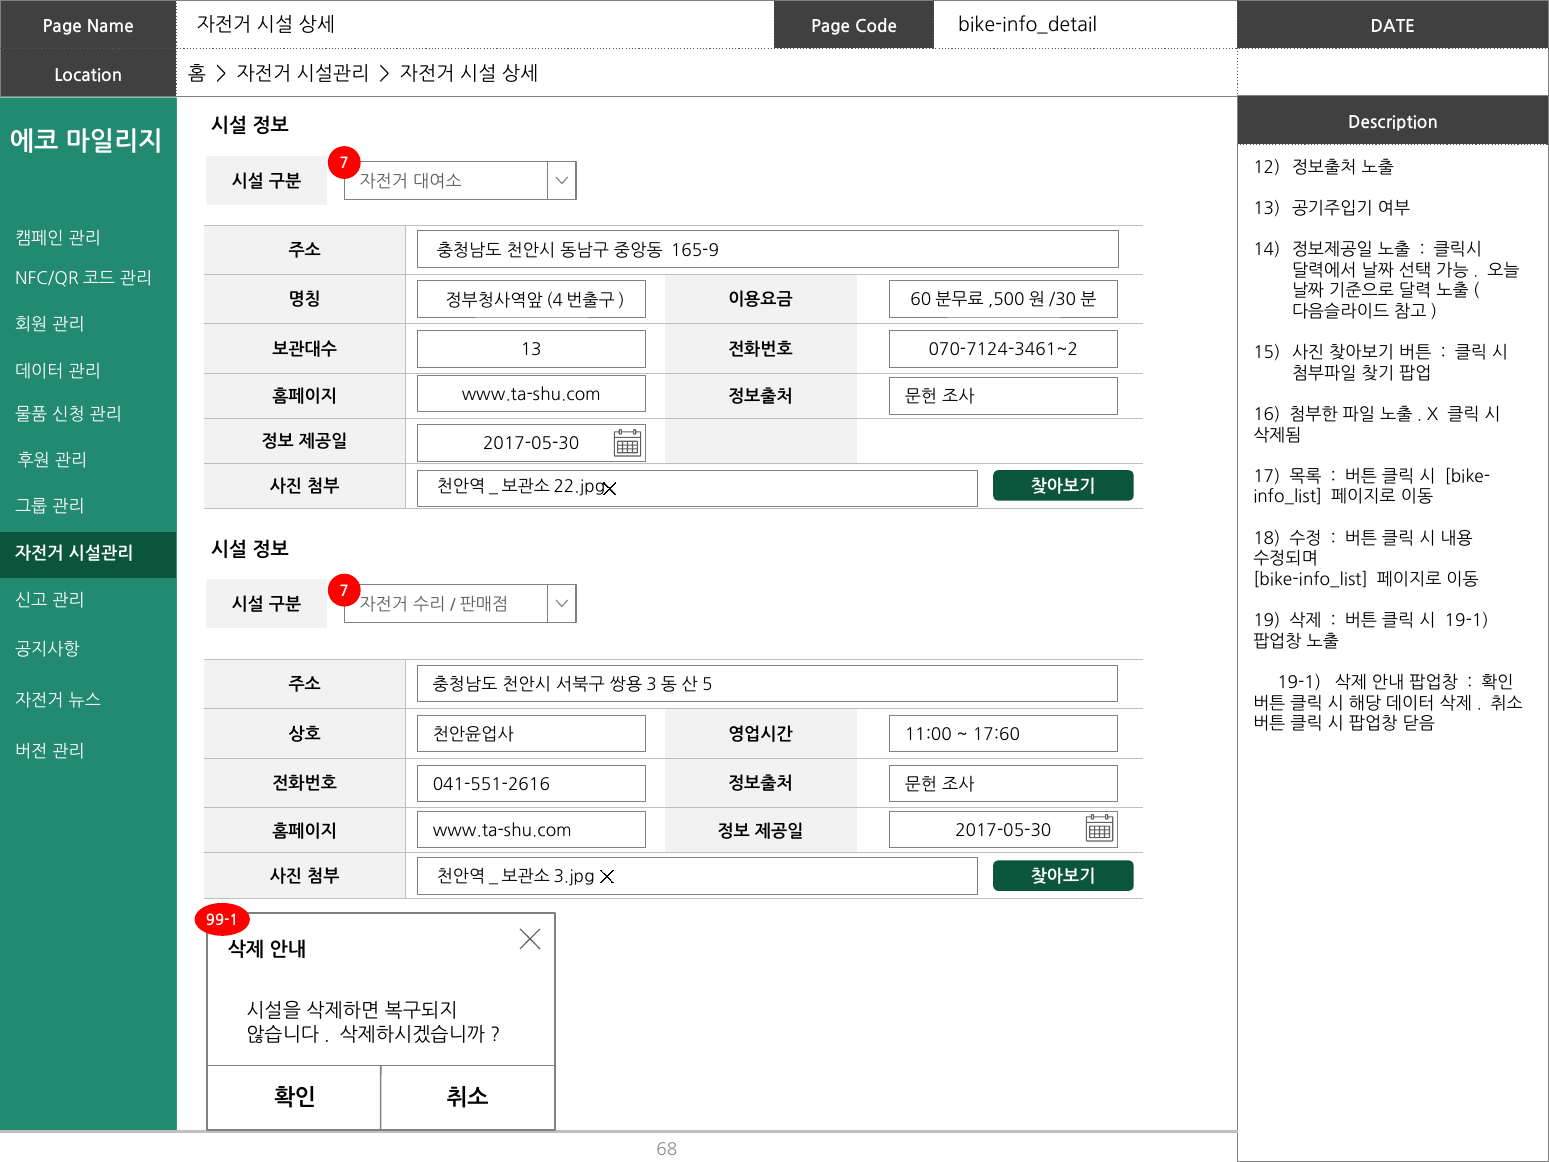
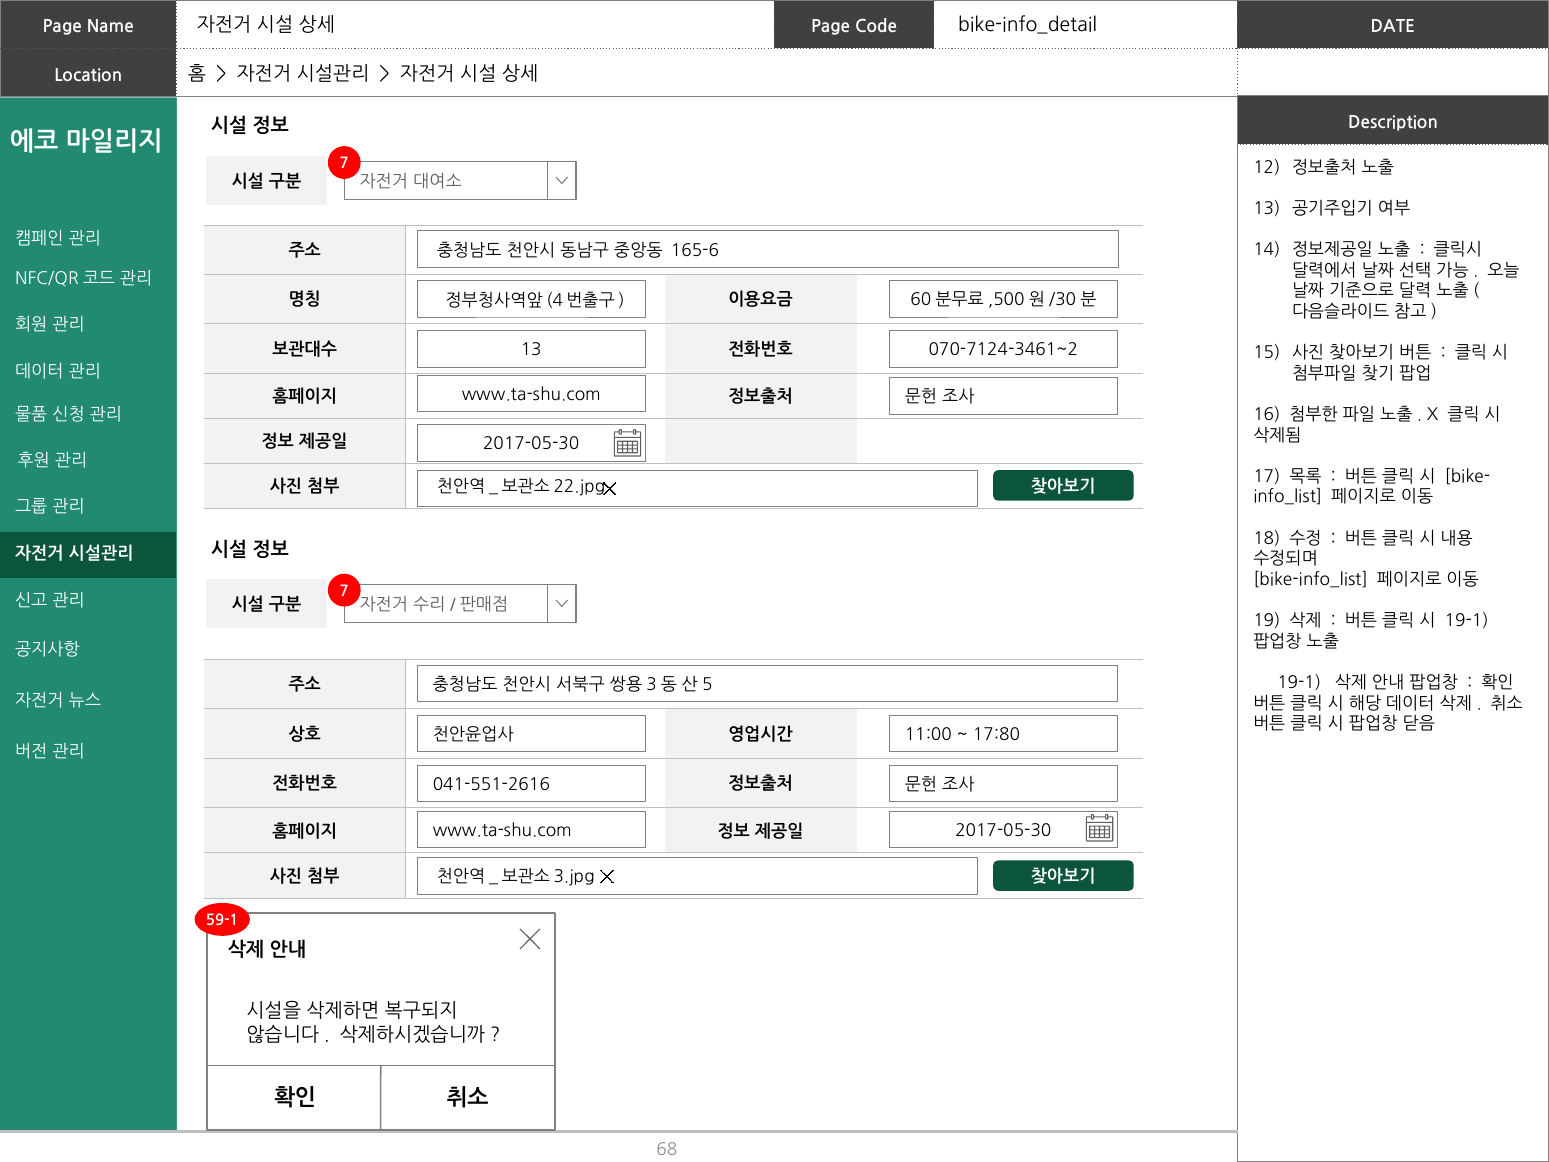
165-9: 165-9 -> 165-6
17:60: 17:60 -> 17:80
99-1: 99-1 -> 59-1
